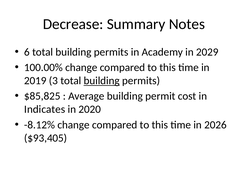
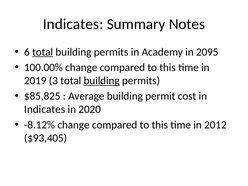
Decrease at (73, 24): Decrease -> Indicates
total at (43, 52) underline: none -> present
2029: 2029 -> 2095
2026: 2026 -> 2012
